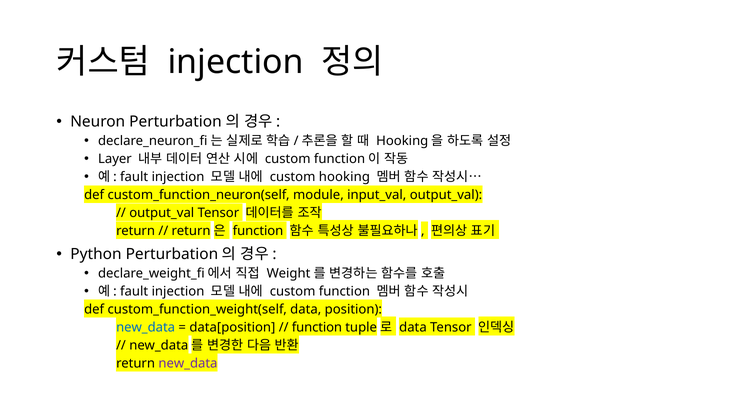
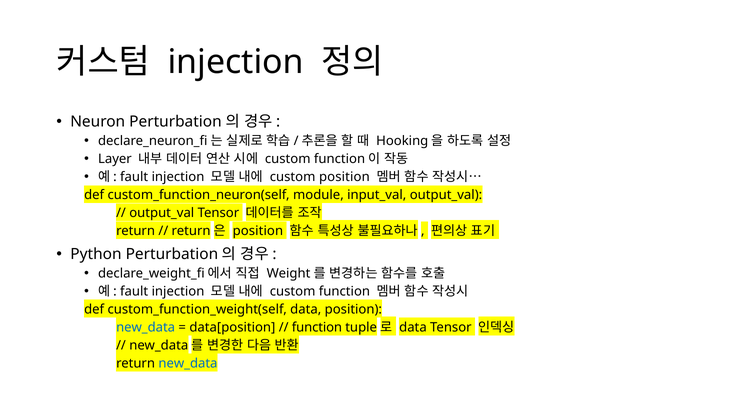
custom hooking: hooking -> position
function at (258, 231): function -> position
new_data at (188, 363) colour: purple -> blue
